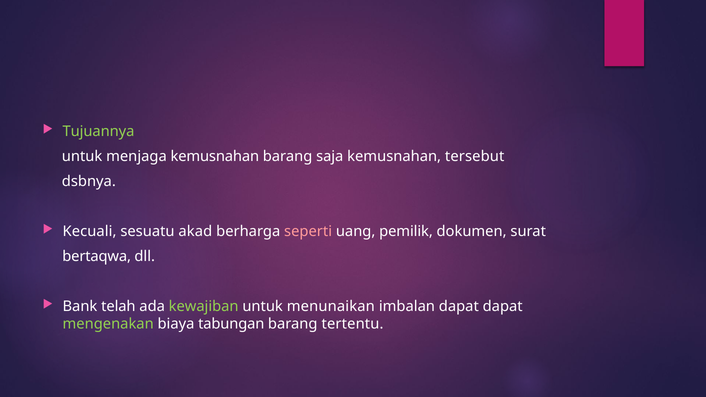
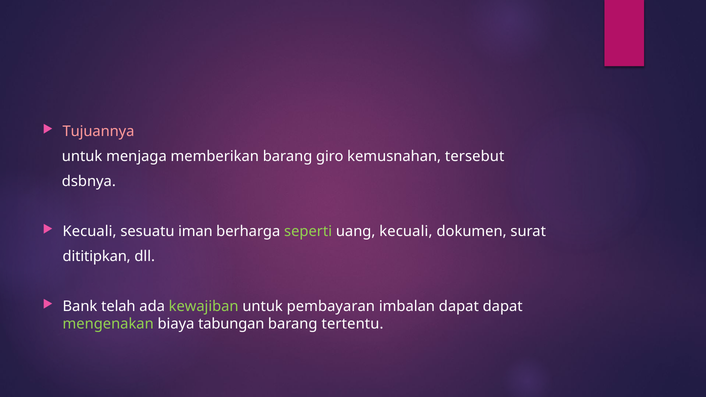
Tujuannya colour: light green -> pink
menjaga kemusnahan: kemusnahan -> memberikan
saja: saja -> giro
akad: akad -> iman
seperti colour: pink -> light green
uang pemilik: pemilik -> kecuali
bertaqwa: bertaqwa -> dititipkan
menunaikan: menunaikan -> pembayaran
